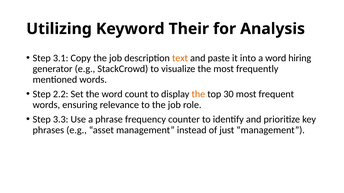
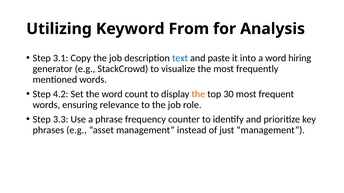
Their: Their -> From
text colour: orange -> blue
2.2: 2.2 -> 4.2
